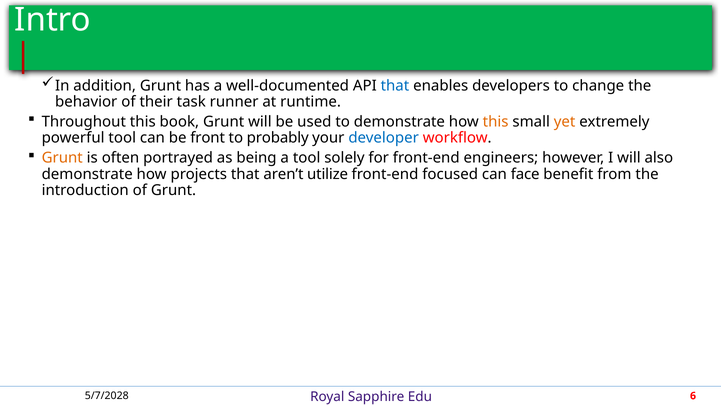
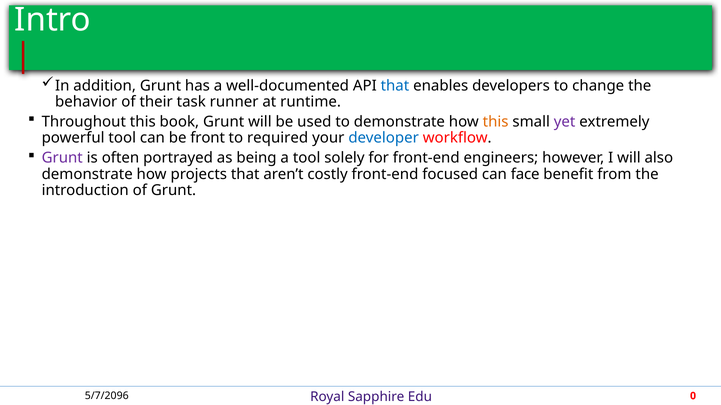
yet colour: orange -> purple
probably: probably -> required
Grunt at (62, 158) colour: orange -> purple
utilize: utilize -> costly
5/7/2028: 5/7/2028 -> 5/7/2096
6: 6 -> 0
